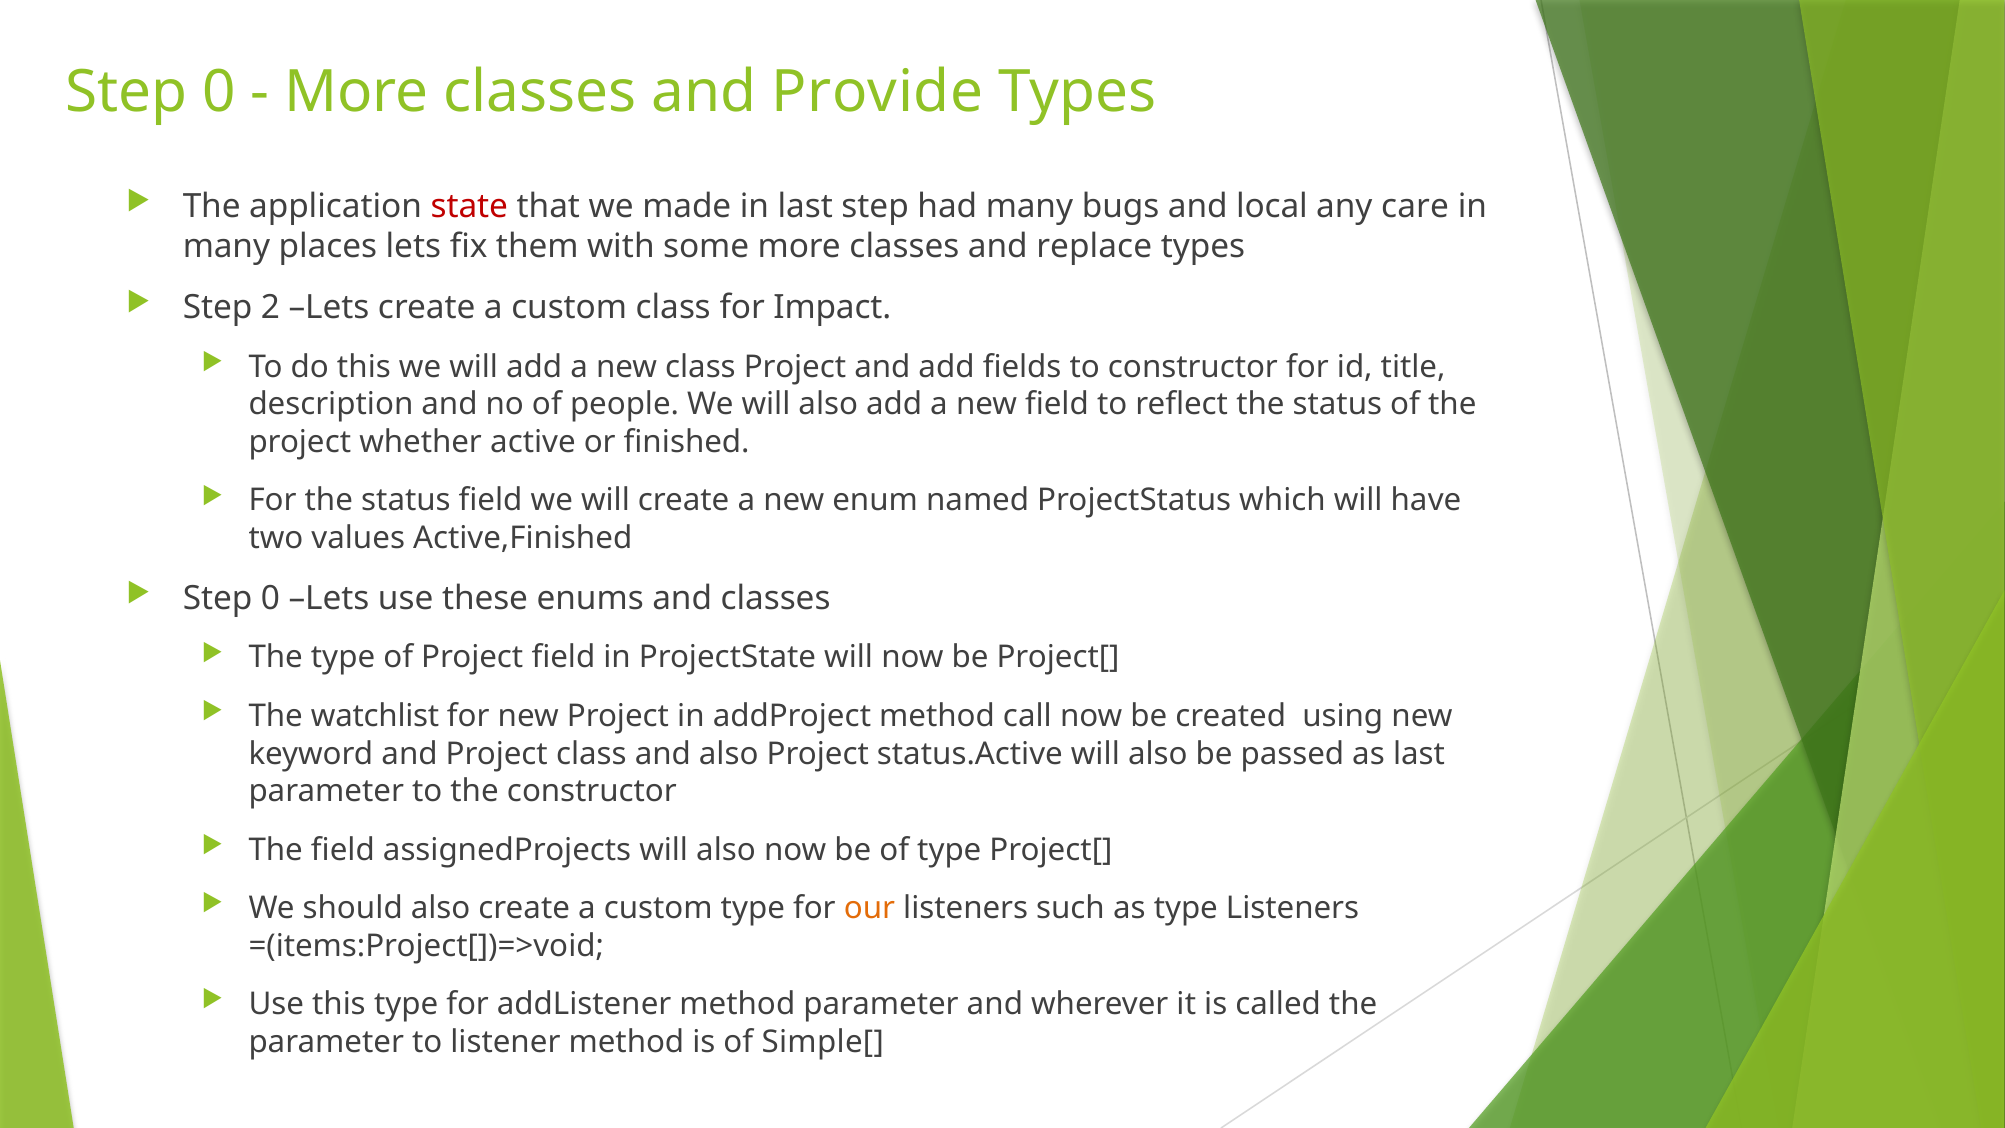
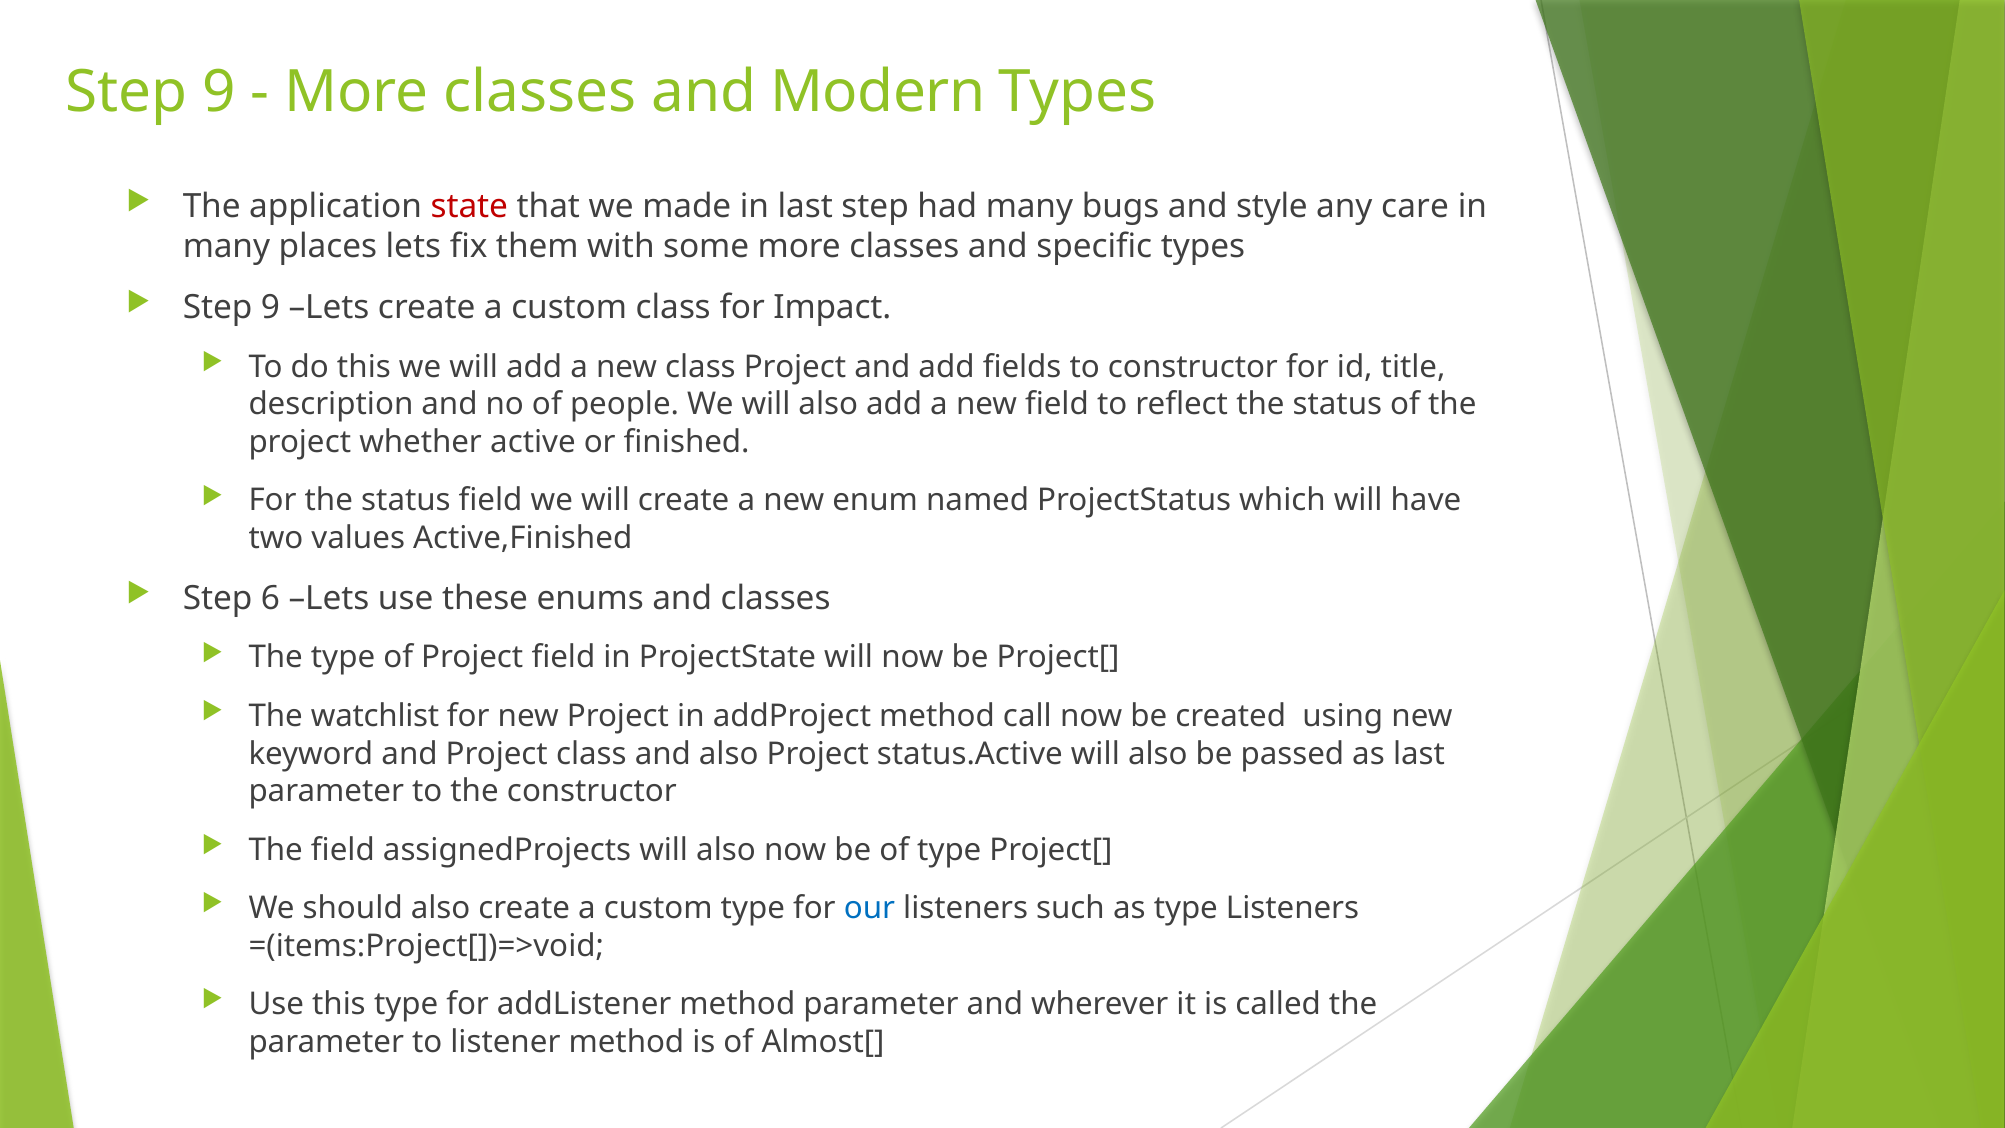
0 at (219, 92): 0 -> 9
Provide: Provide -> Modern
local: local -> style
replace: replace -> specific
2 at (270, 307): 2 -> 9
0 at (270, 598): 0 -> 6
our colour: orange -> blue
Simple[: Simple[ -> Almost[
